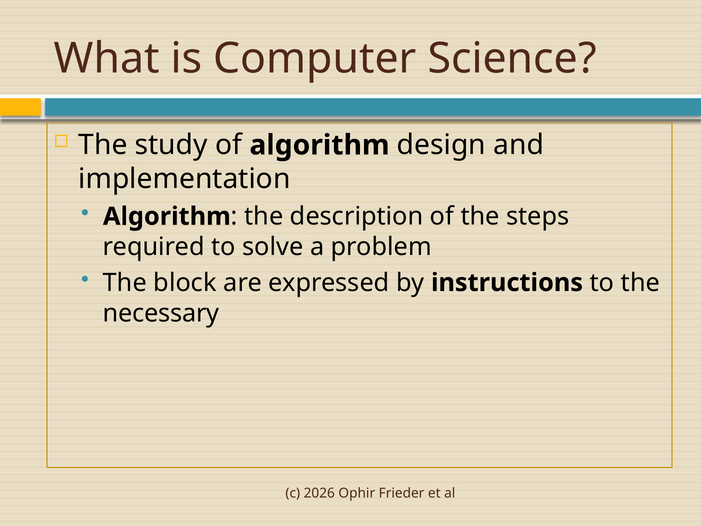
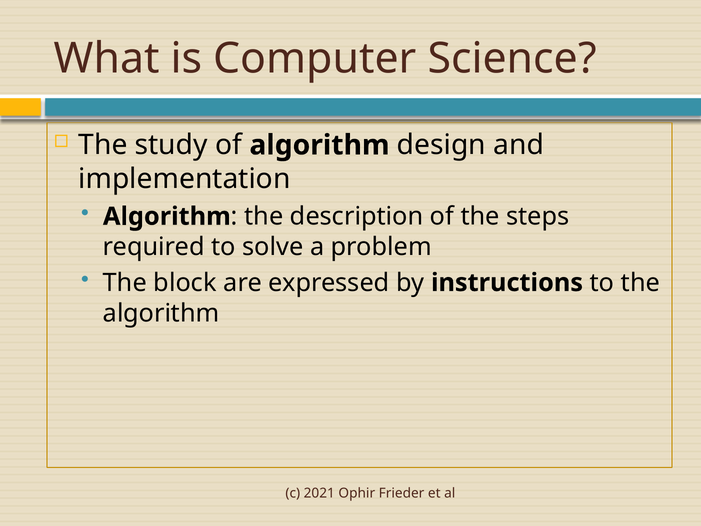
necessary at (161, 313): necessary -> algorithm
2026: 2026 -> 2021
